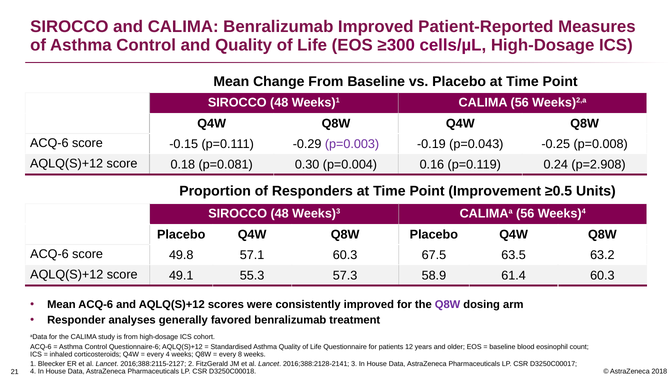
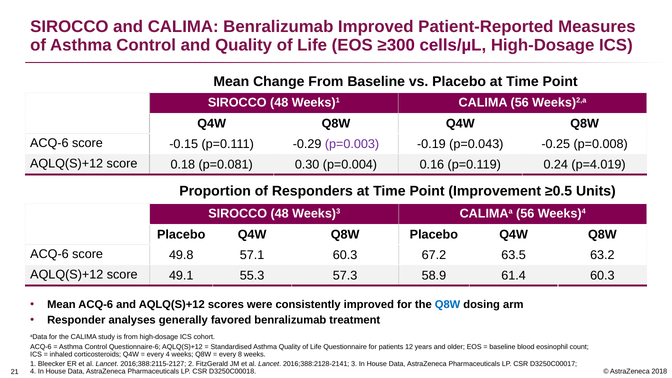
p=2.908: p=2.908 -> p=4.019
67.5: 67.5 -> 67.2
Q8W at (448, 305) colour: purple -> blue
